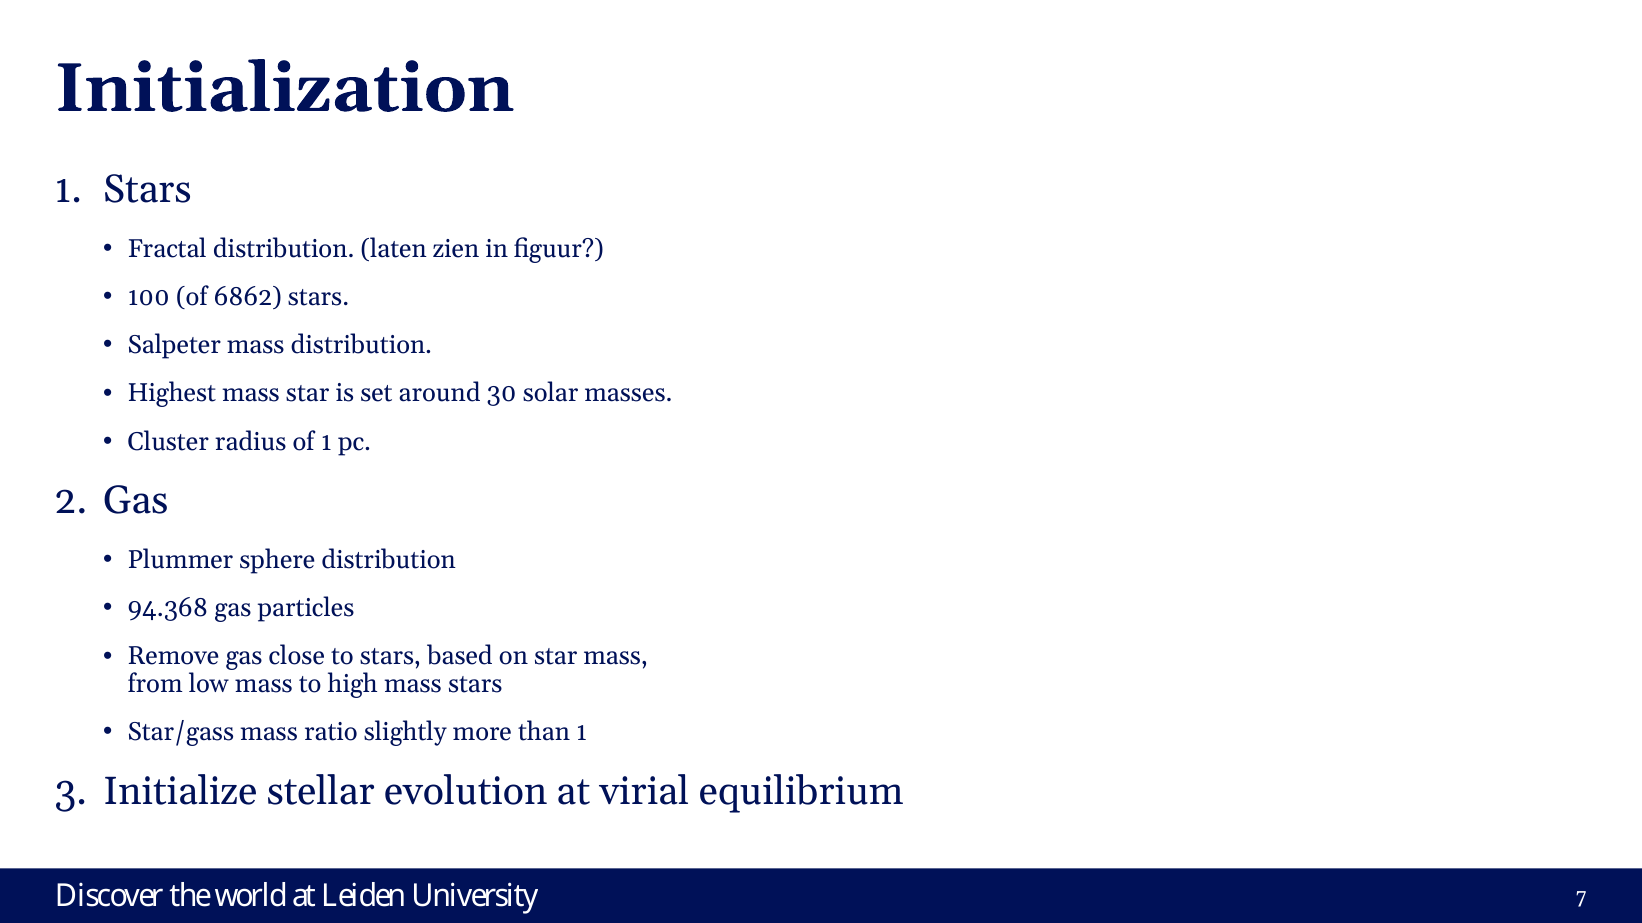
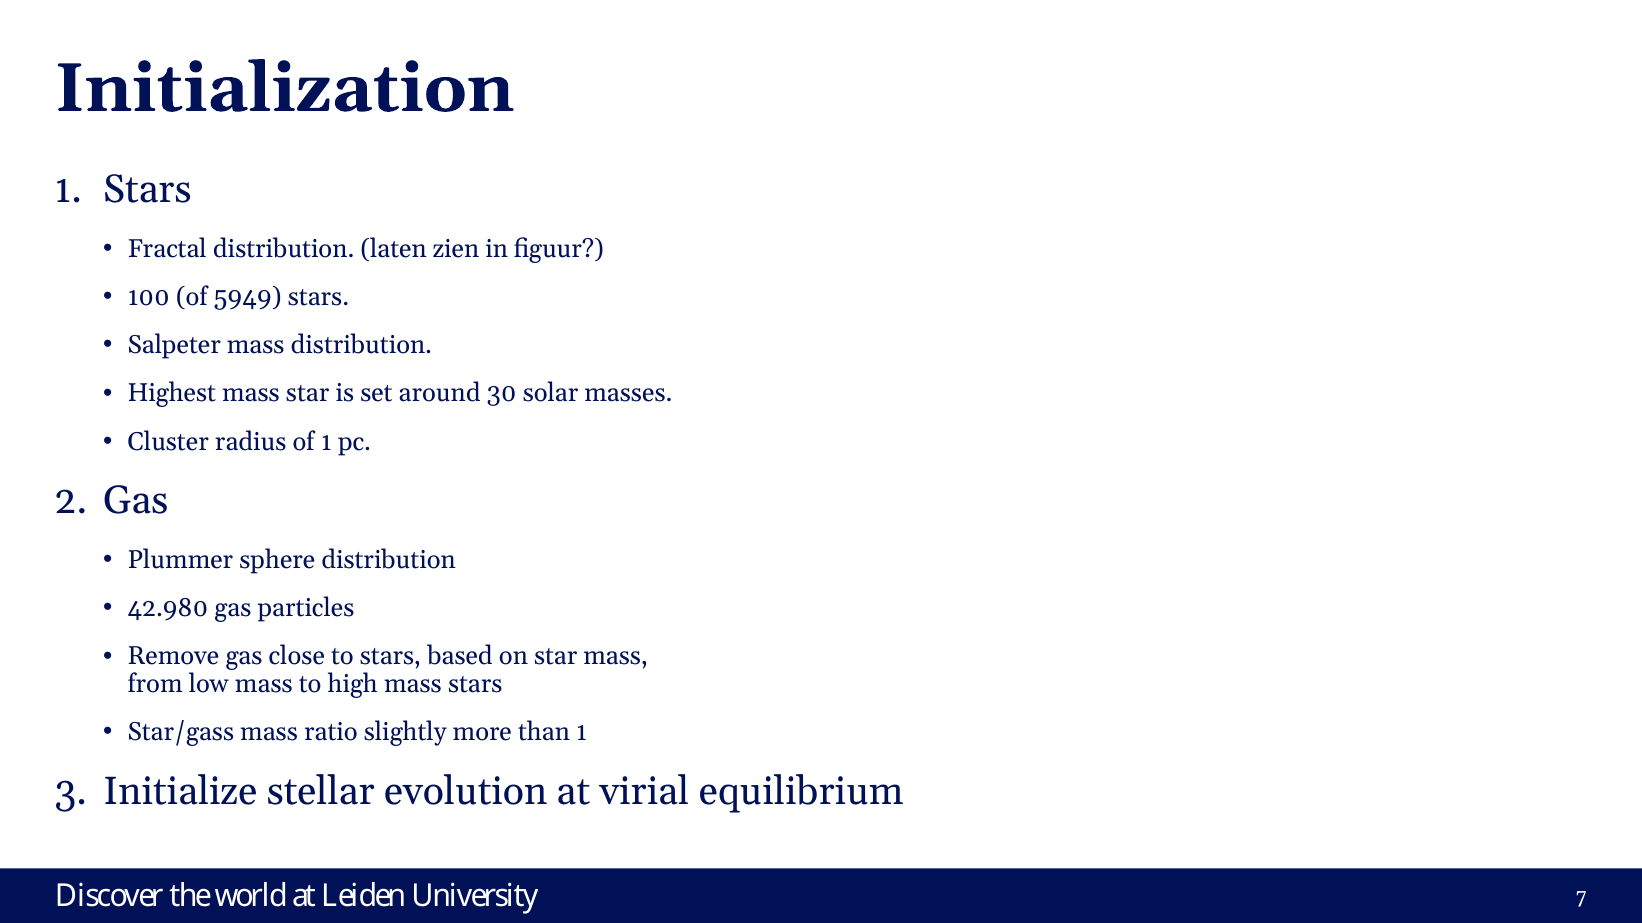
6862: 6862 -> 5949
94.368: 94.368 -> 42.980
